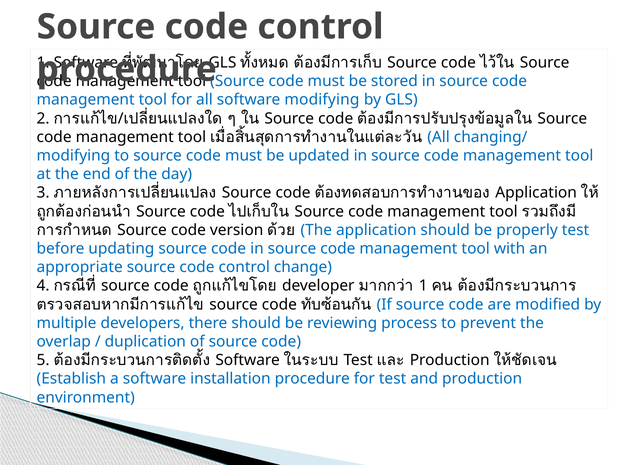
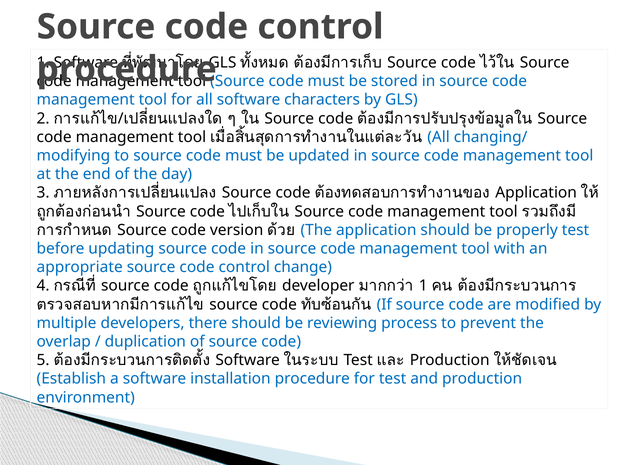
software modifying: modifying -> characters
